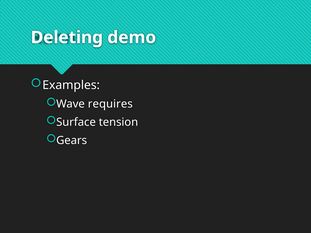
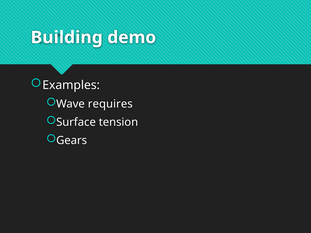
Deleting: Deleting -> Building
